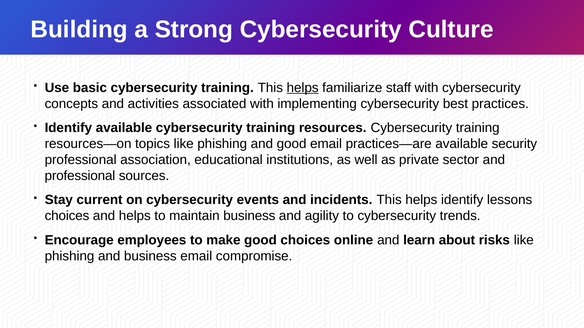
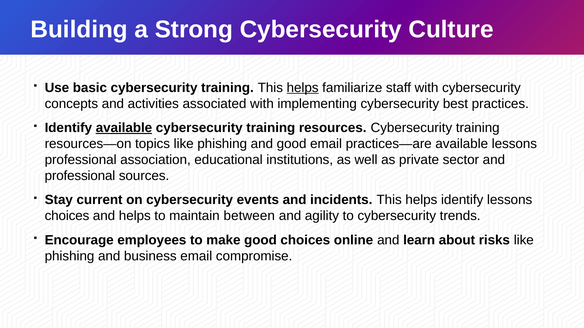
available at (124, 128) underline: none -> present
available security: security -> lessons
maintain business: business -> between
